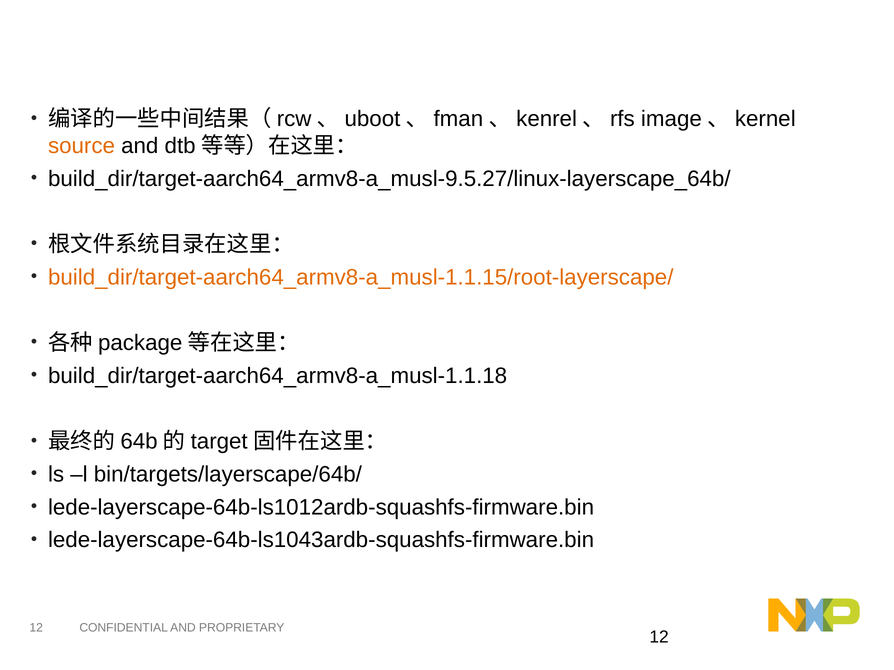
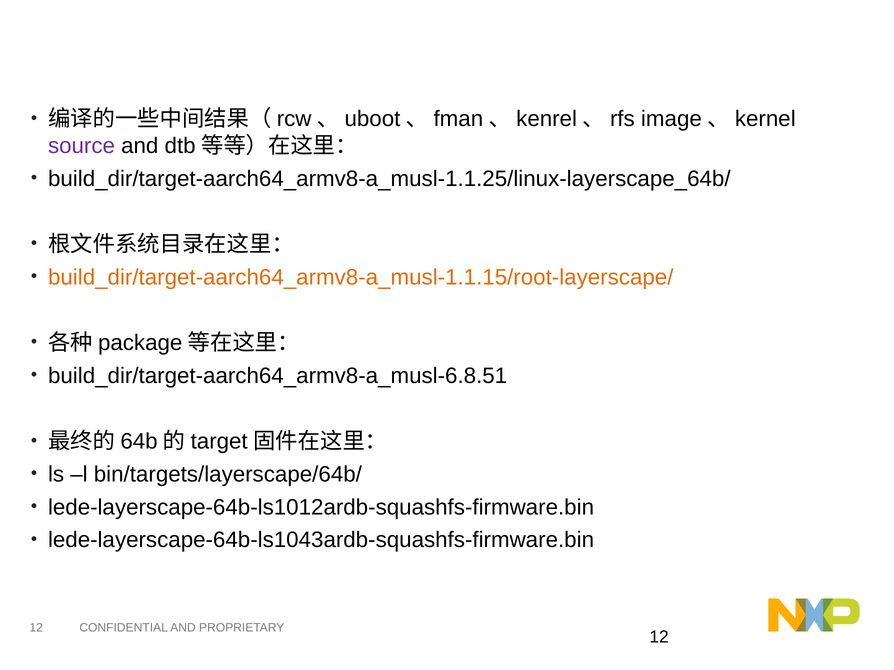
source colour: orange -> purple
build_dir/target-aarch64_armv8-a_musl-9.5.27/linux-layerscape_64b/: build_dir/target-aarch64_armv8-a_musl-9.5.27/linux-layerscape_64b/ -> build_dir/target-aarch64_armv8-a_musl-1.1.25/linux-layerscape_64b/
build_dir/target-aarch64_armv8-a_musl-1.1.18: build_dir/target-aarch64_armv8-a_musl-1.1.18 -> build_dir/target-aarch64_armv8-a_musl-6.8.51
